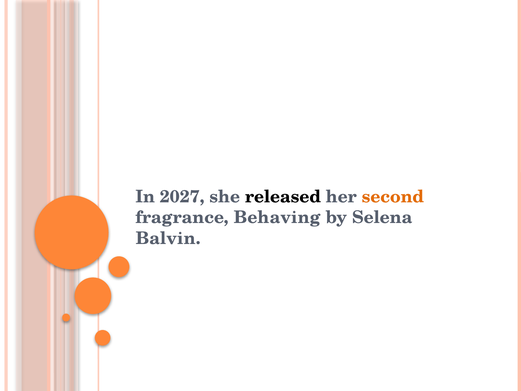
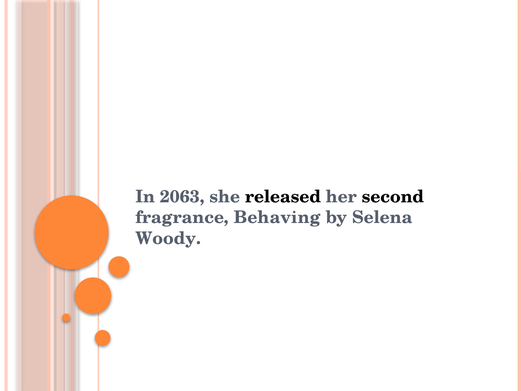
2027: 2027 -> 2063
second colour: orange -> black
Balvin: Balvin -> Woody
